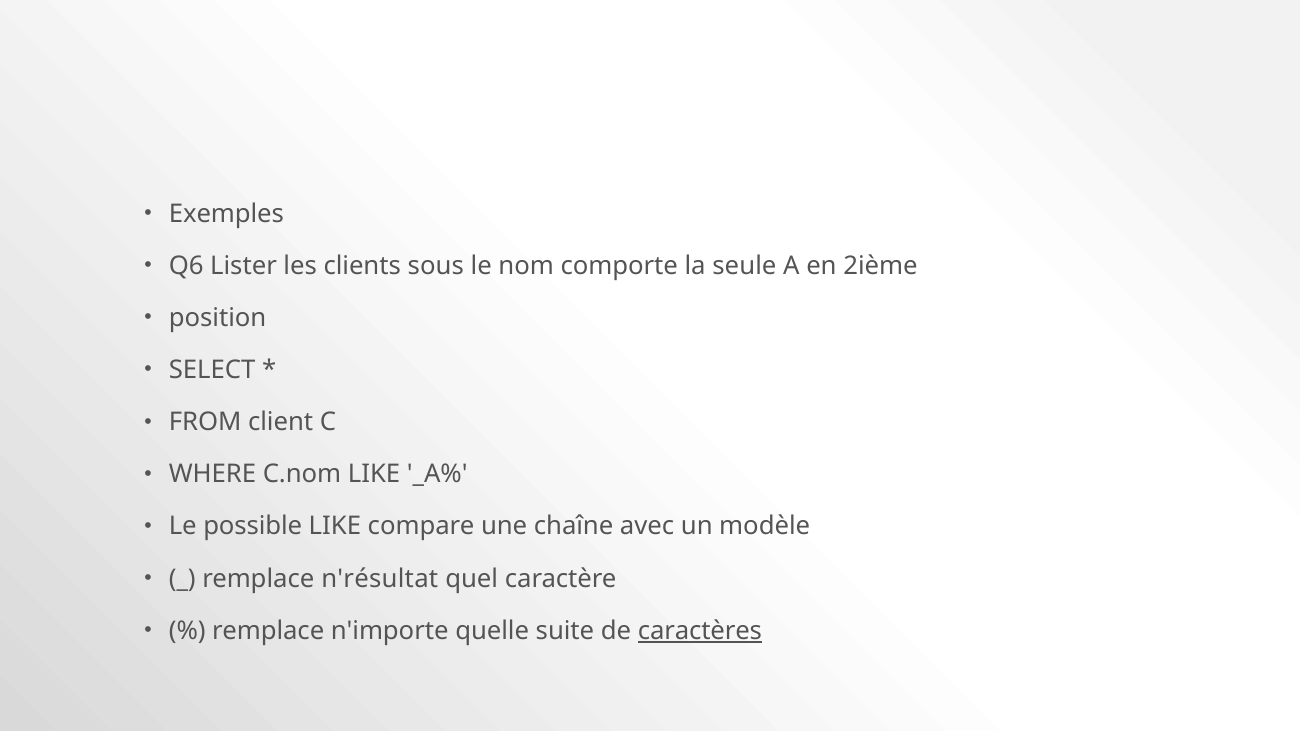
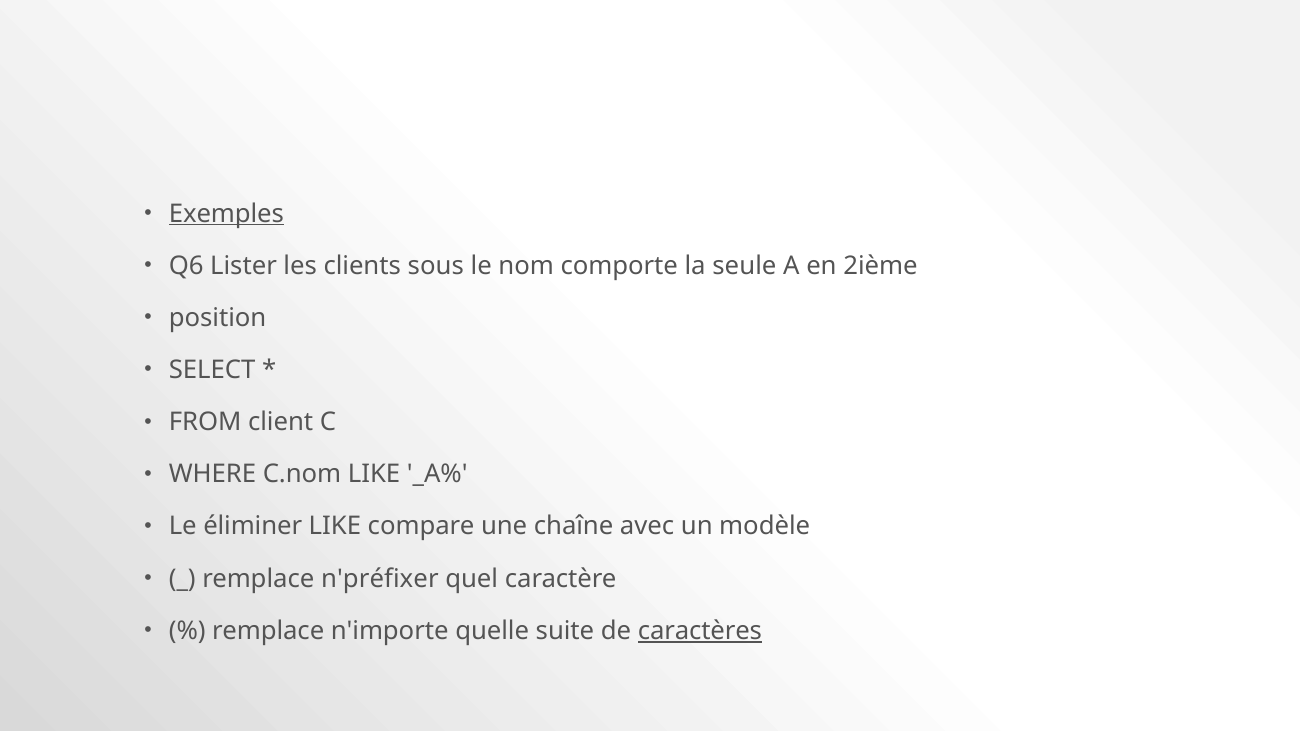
Exemples underline: none -> present
possible: possible -> éliminer
n'résultat: n'résultat -> n'préfixer
